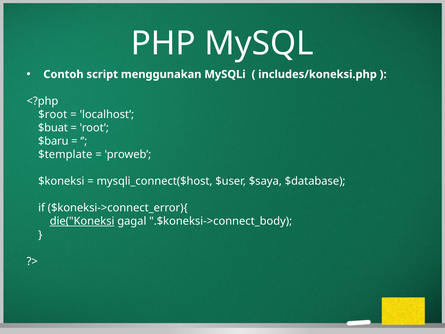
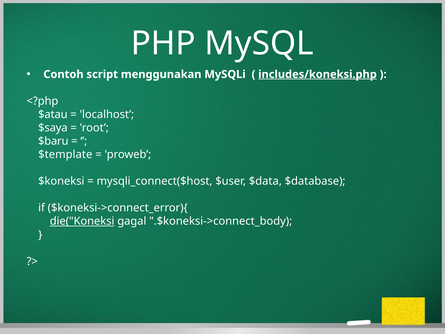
includes/koneksi.php underline: none -> present
$root: $root -> $atau
$buat: $buat -> $saya
$saya: $saya -> $data
